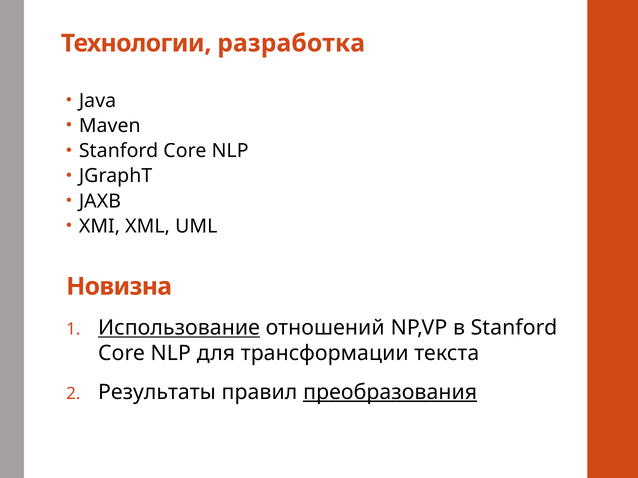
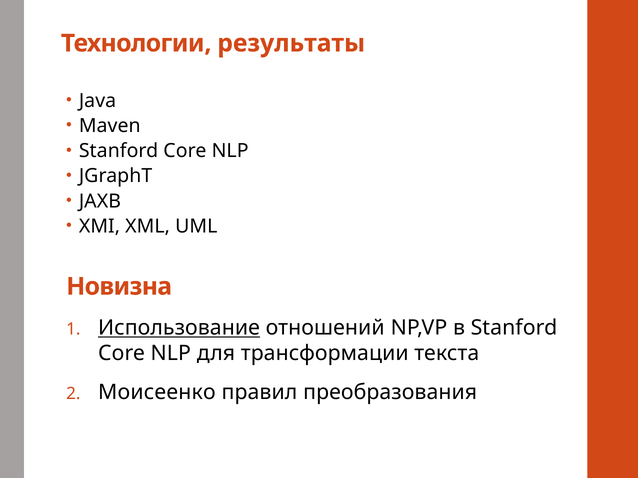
разработка: разработка -> результаты
Результаты: Результаты -> Моисеенко
преобразования underline: present -> none
